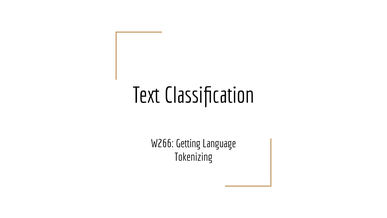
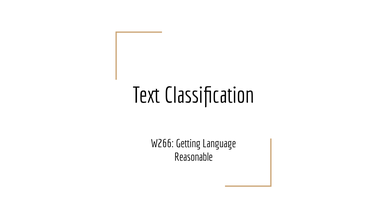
Tokenizing: Tokenizing -> Reasonable
